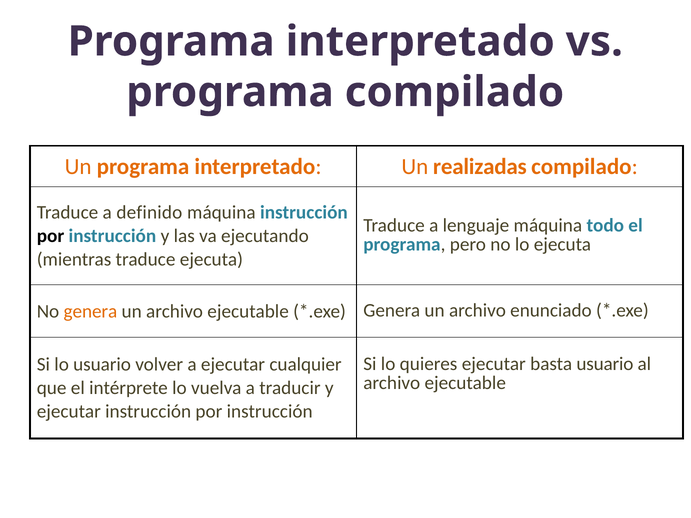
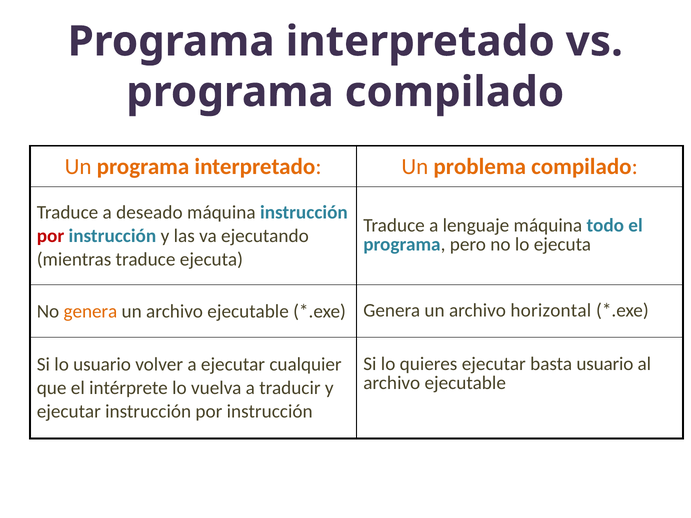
realizadas: realizadas -> problema
definido: definido -> deseado
por at (50, 236) colour: black -> red
enunciado: enunciado -> horizontal
